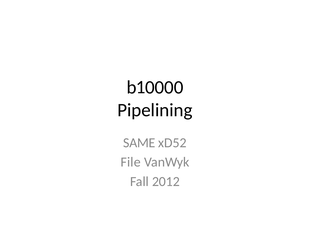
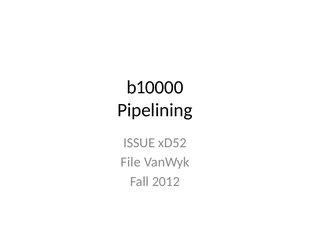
SAME: SAME -> ISSUE
